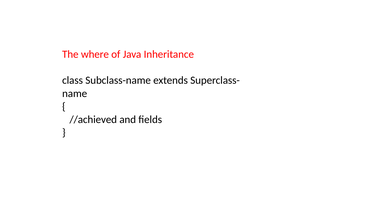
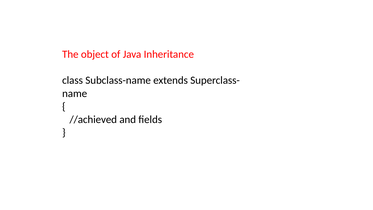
where: where -> object
